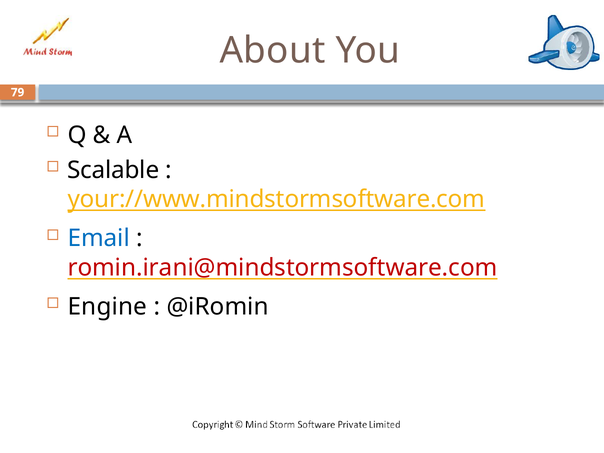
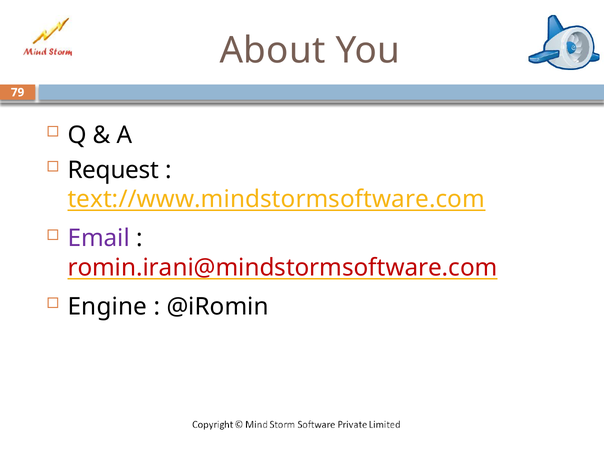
Scalable: Scalable -> Request
your://www.mindstormsoftware.com: your://www.mindstormsoftware.com -> text://www.mindstormsoftware.com
Email colour: blue -> purple
